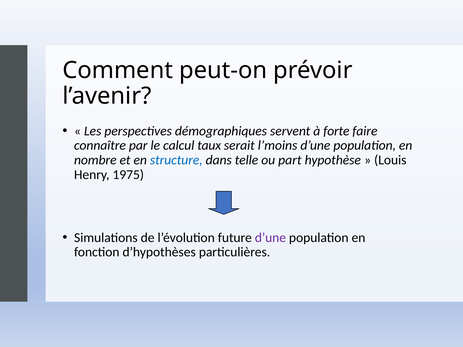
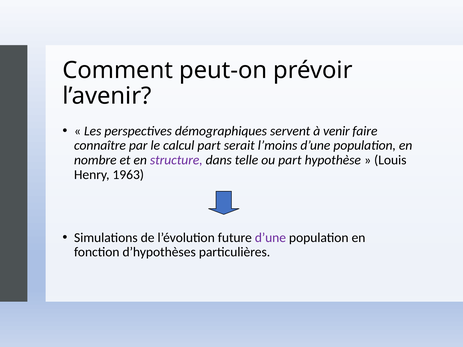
forte: forte -> venir
calcul taux: taux -> part
structure colour: blue -> purple
1975: 1975 -> 1963
